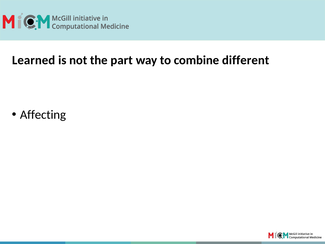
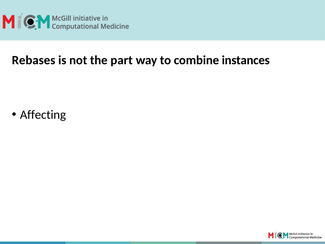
Learned: Learned -> Rebases
different: different -> instances
